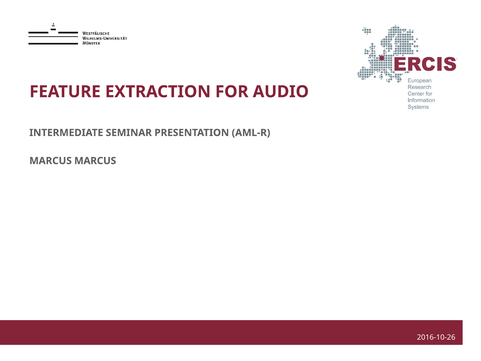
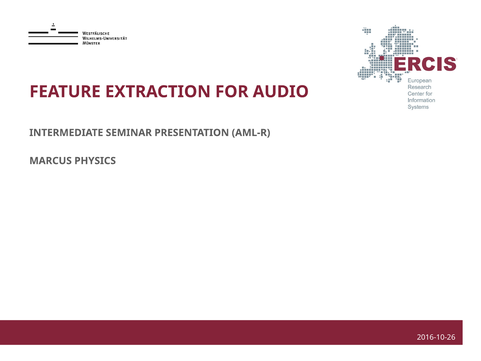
MARCUS MARCUS: MARCUS -> PHYSICS
